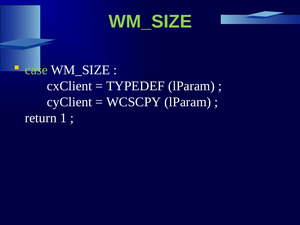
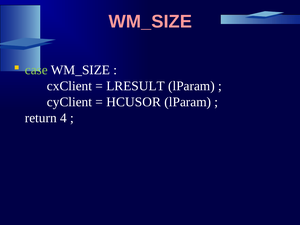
WM_SIZE at (150, 22) colour: light green -> pink
TYPEDEF: TYPEDEF -> LRESULT
WCSCPY: WCSCPY -> HCUSOR
1: 1 -> 4
